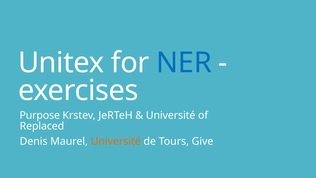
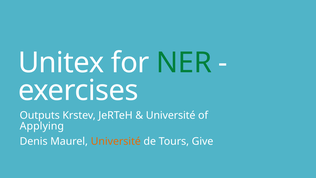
NER colour: blue -> green
Purpose: Purpose -> Outputs
Replaced: Replaced -> Applying
